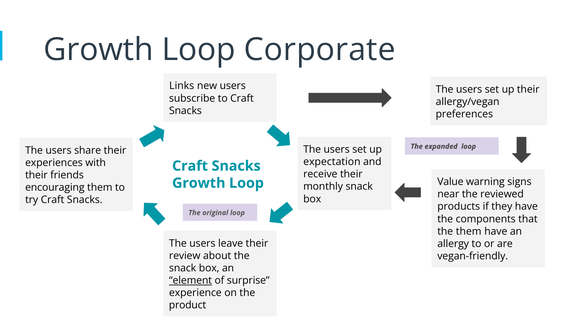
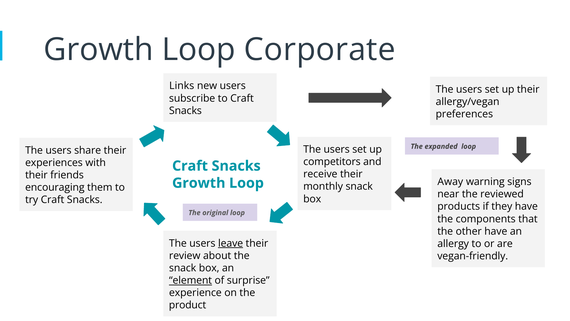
expectation: expectation -> competitors
Value: Value -> Away
the them: them -> other
leave underline: none -> present
